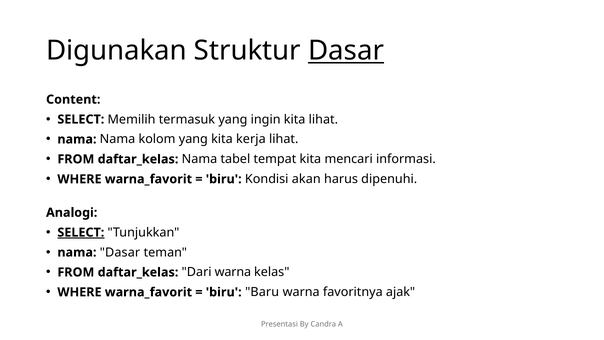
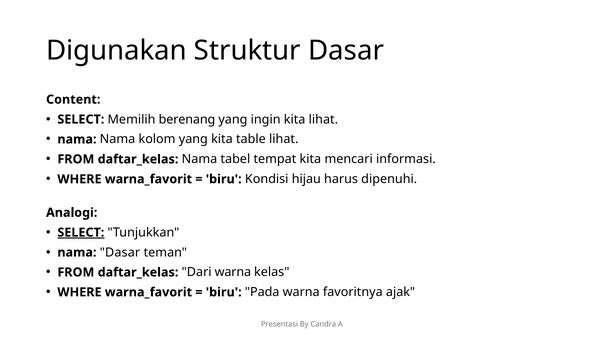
Dasar at (346, 51) underline: present -> none
termasuk: termasuk -> berenang
kerja: kerja -> table
akan: akan -> hijau
Baru: Baru -> Pada
